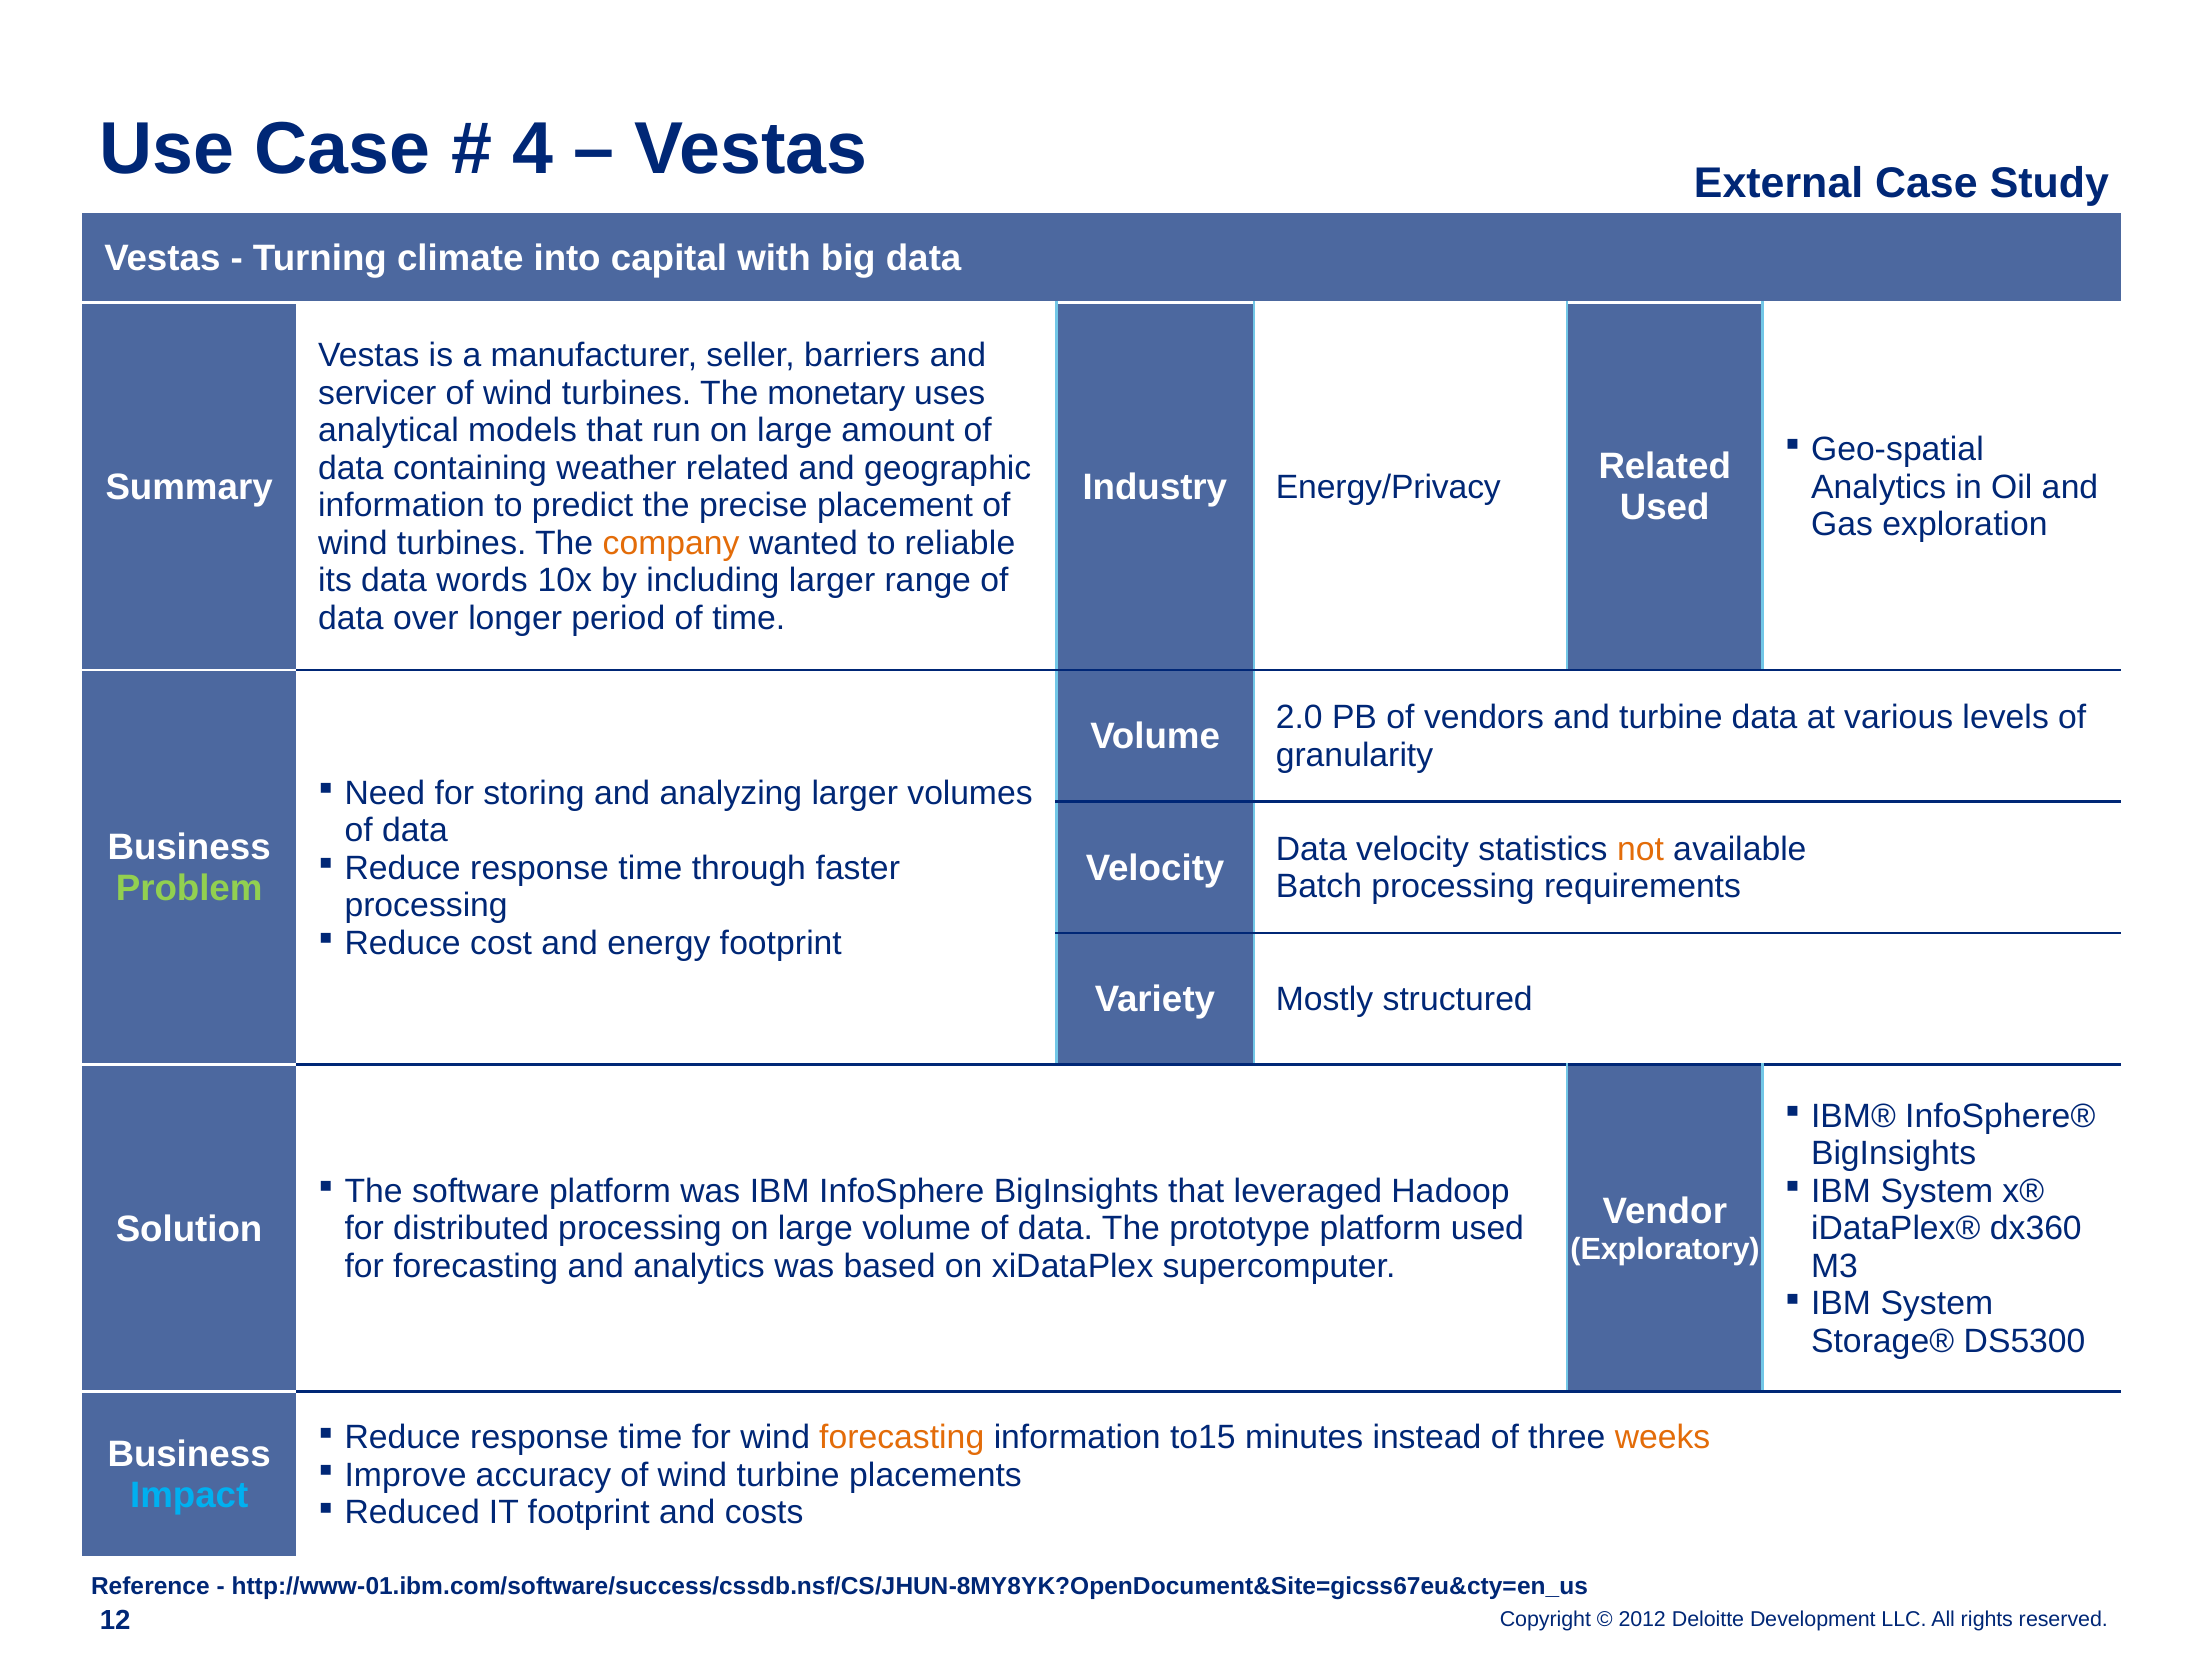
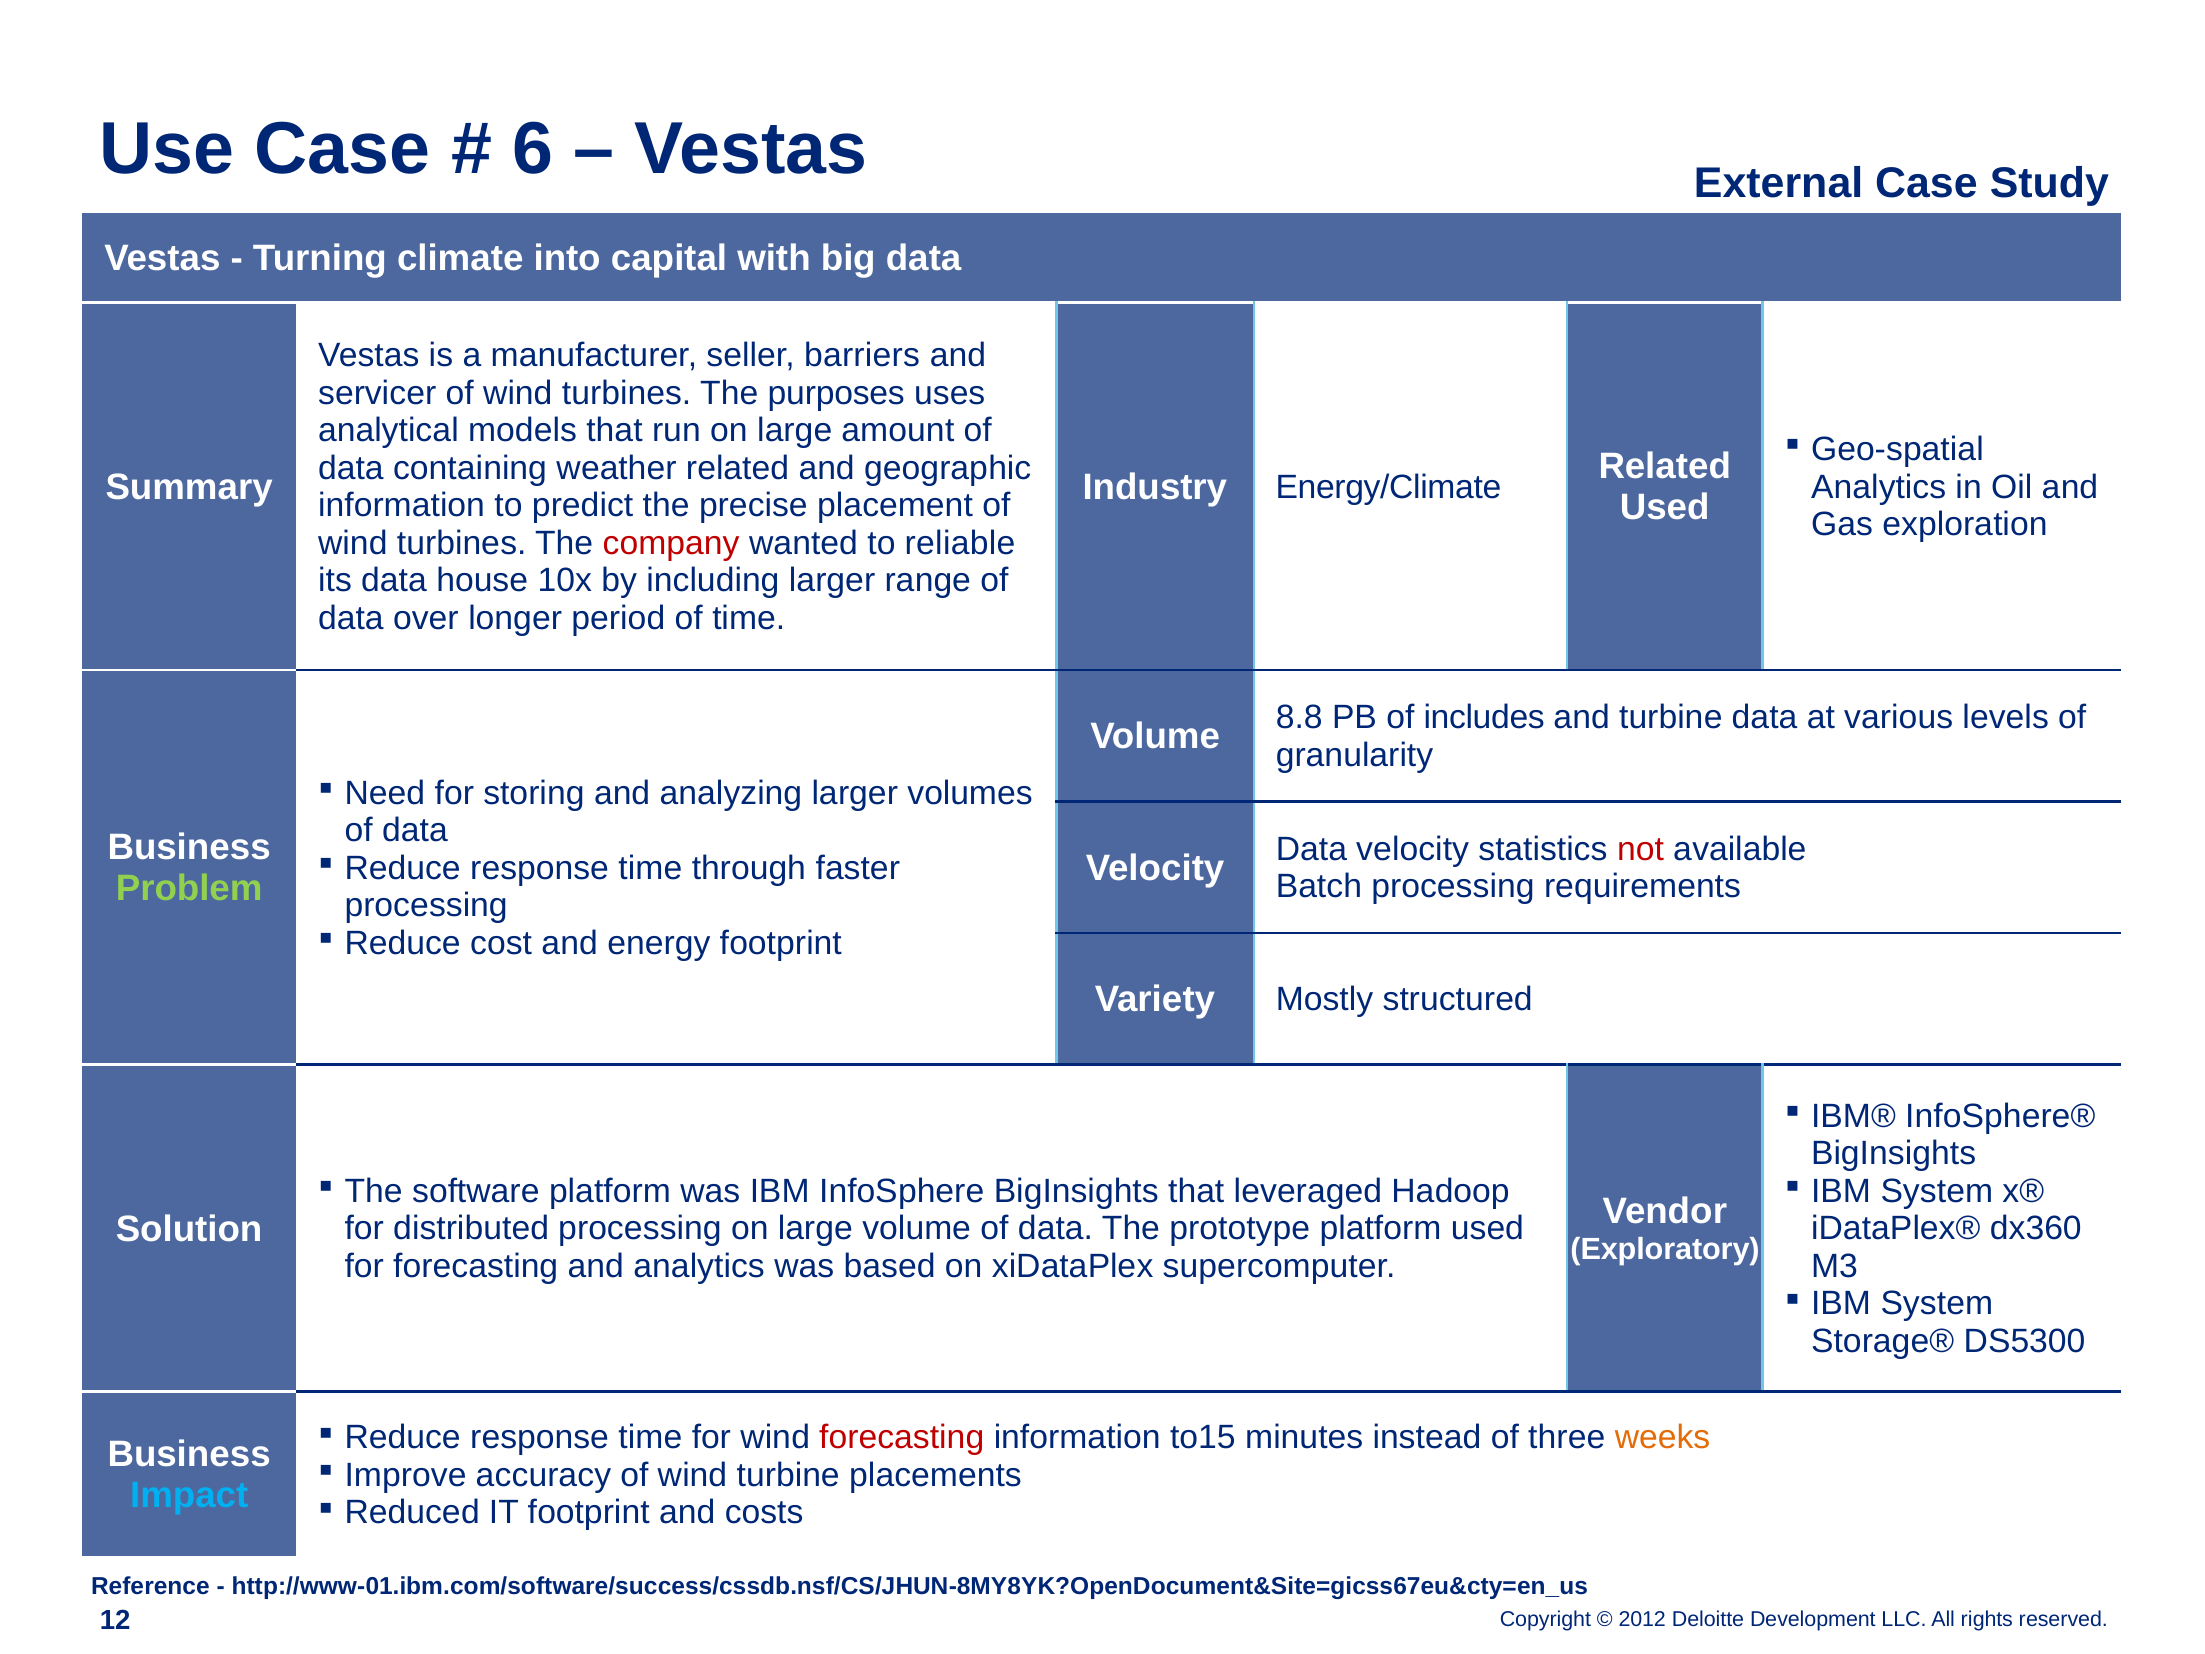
4: 4 -> 6
monetary: monetary -> purposes
Energy/Privacy: Energy/Privacy -> Energy/Climate
company colour: orange -> red
words: words -> house
2.0: 2.0 -> 8.8
vendors: vendors -> includes
not colour: orange -> red
forecasting at (902, 1437) colour: orange -> red
